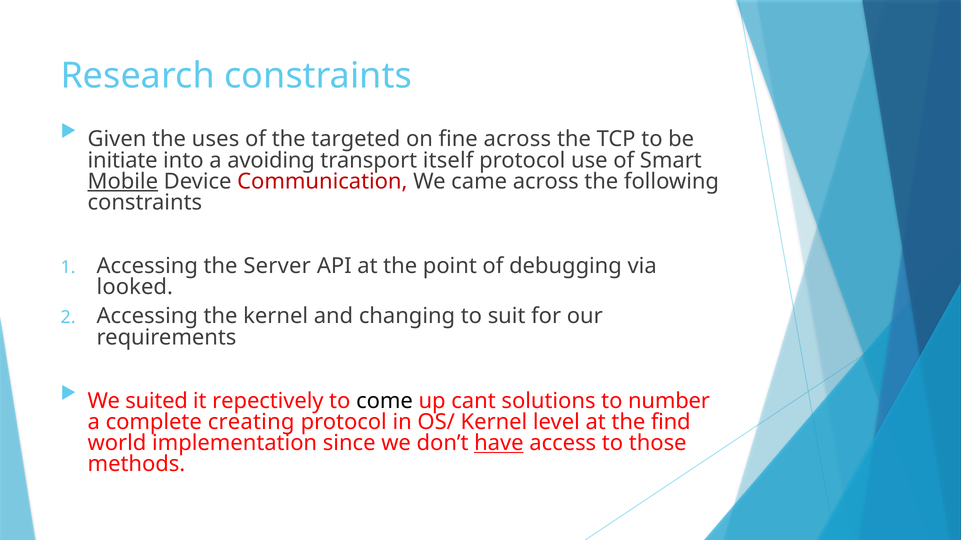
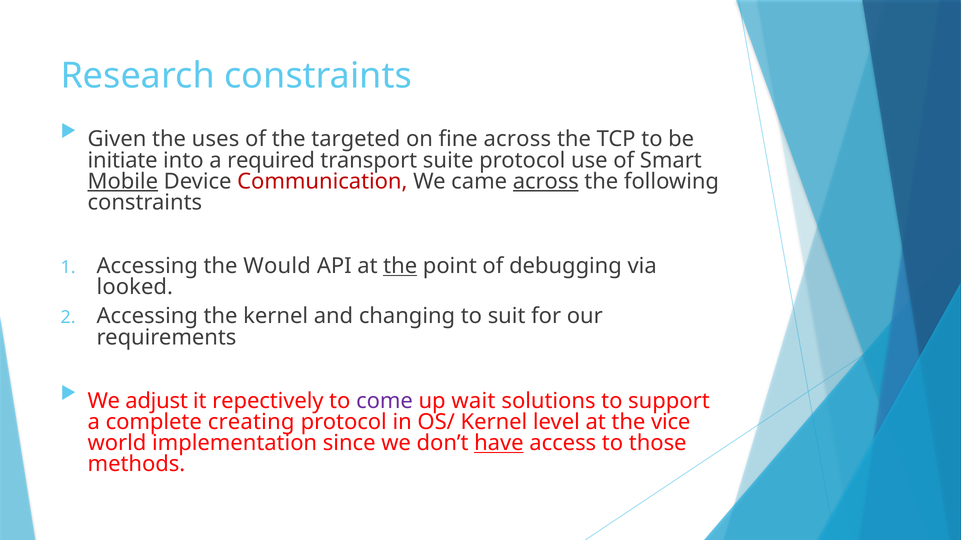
avoiding: avoiding -> required
itself: itself -> suite
across at (546, 182) underline: none -> present
Server: Server -> Would
the at (400, 266) underline: none -> present
suited: suited -> adjust
come colour: black -> purple
cant: cant -> wait
number: number -> support
find: find -> vice
